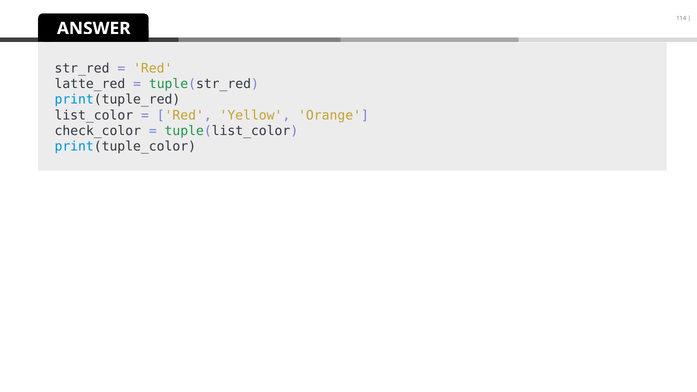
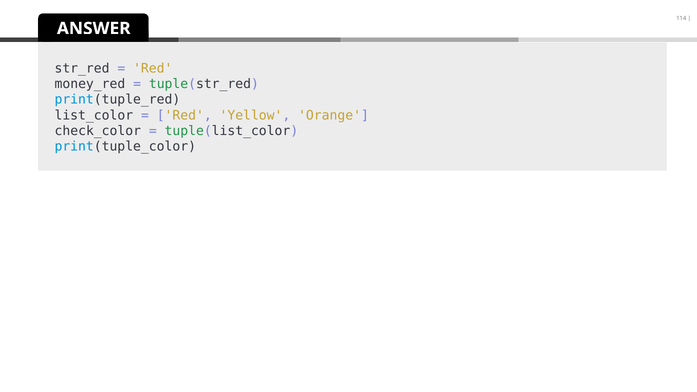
latte_red: latte_red -> money_red
